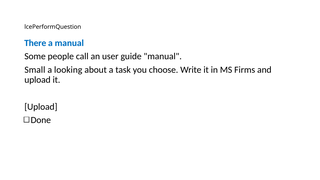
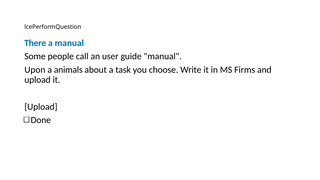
Small: Small -> Upon
looking: looking -> animals
